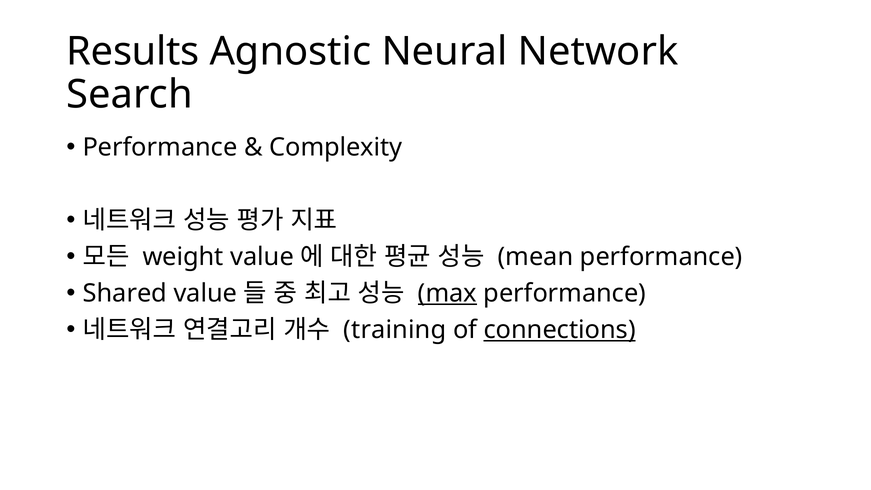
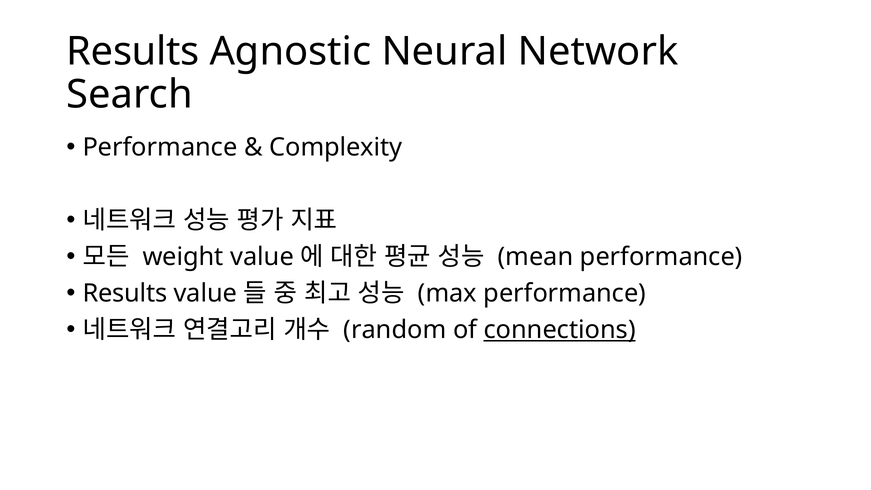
Shared at (125, 293): Shared -> Results
max underline: present -> none
training: training -> random
